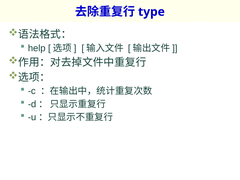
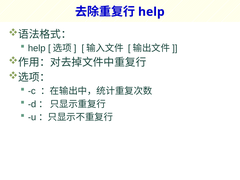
type at (151, 12): type -> help
